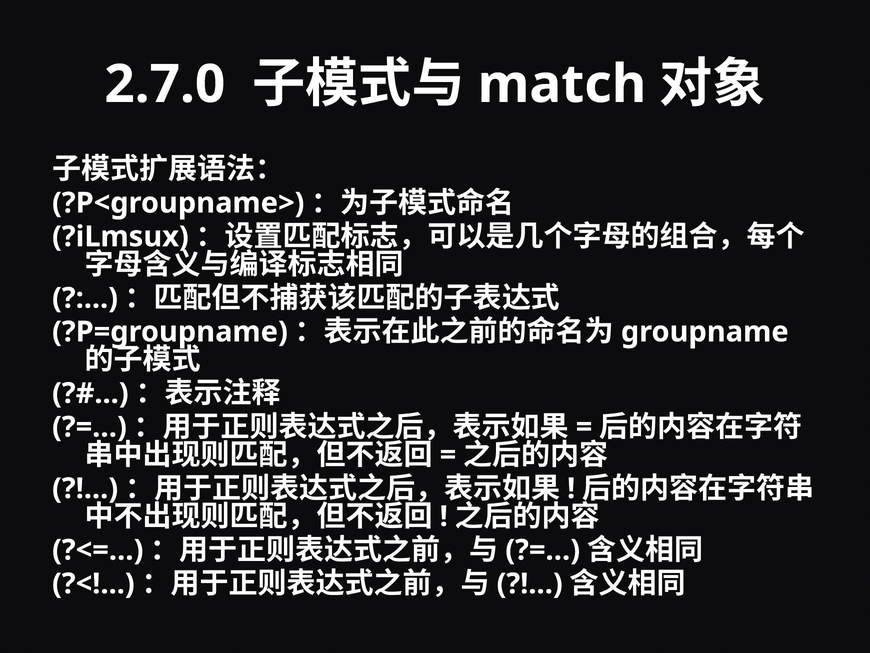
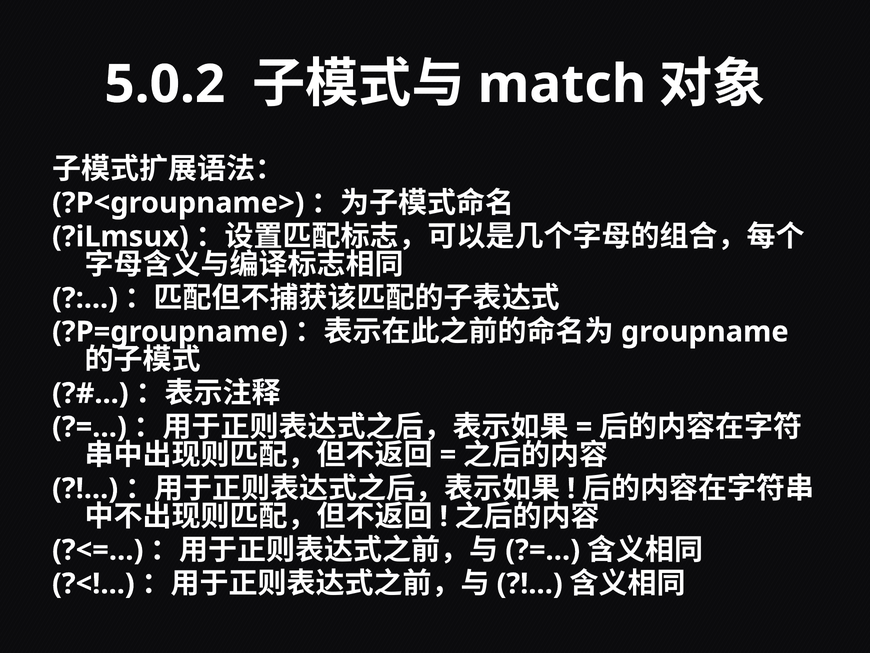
2.7.0: 2.7.0 -> 5.0.2
